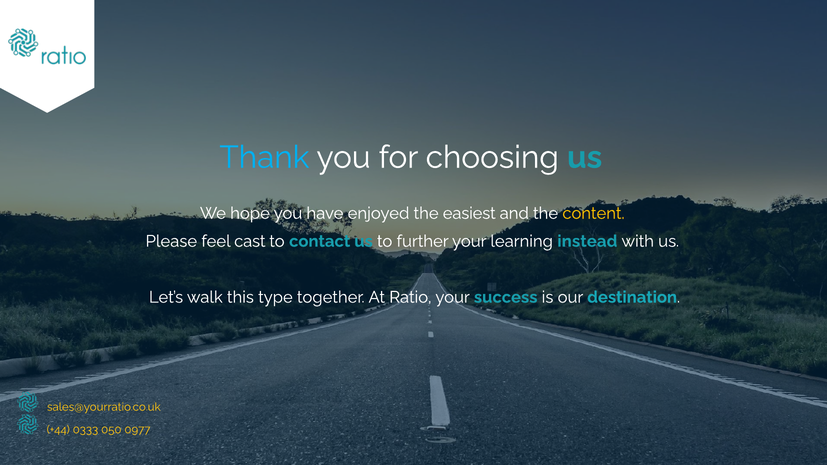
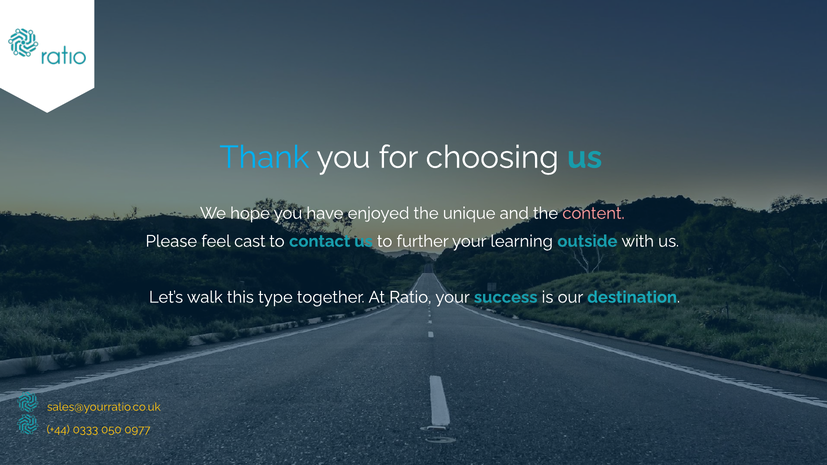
easiest: easiest -> unique
content colour: yellow -> pink
instead: instead -> outside
